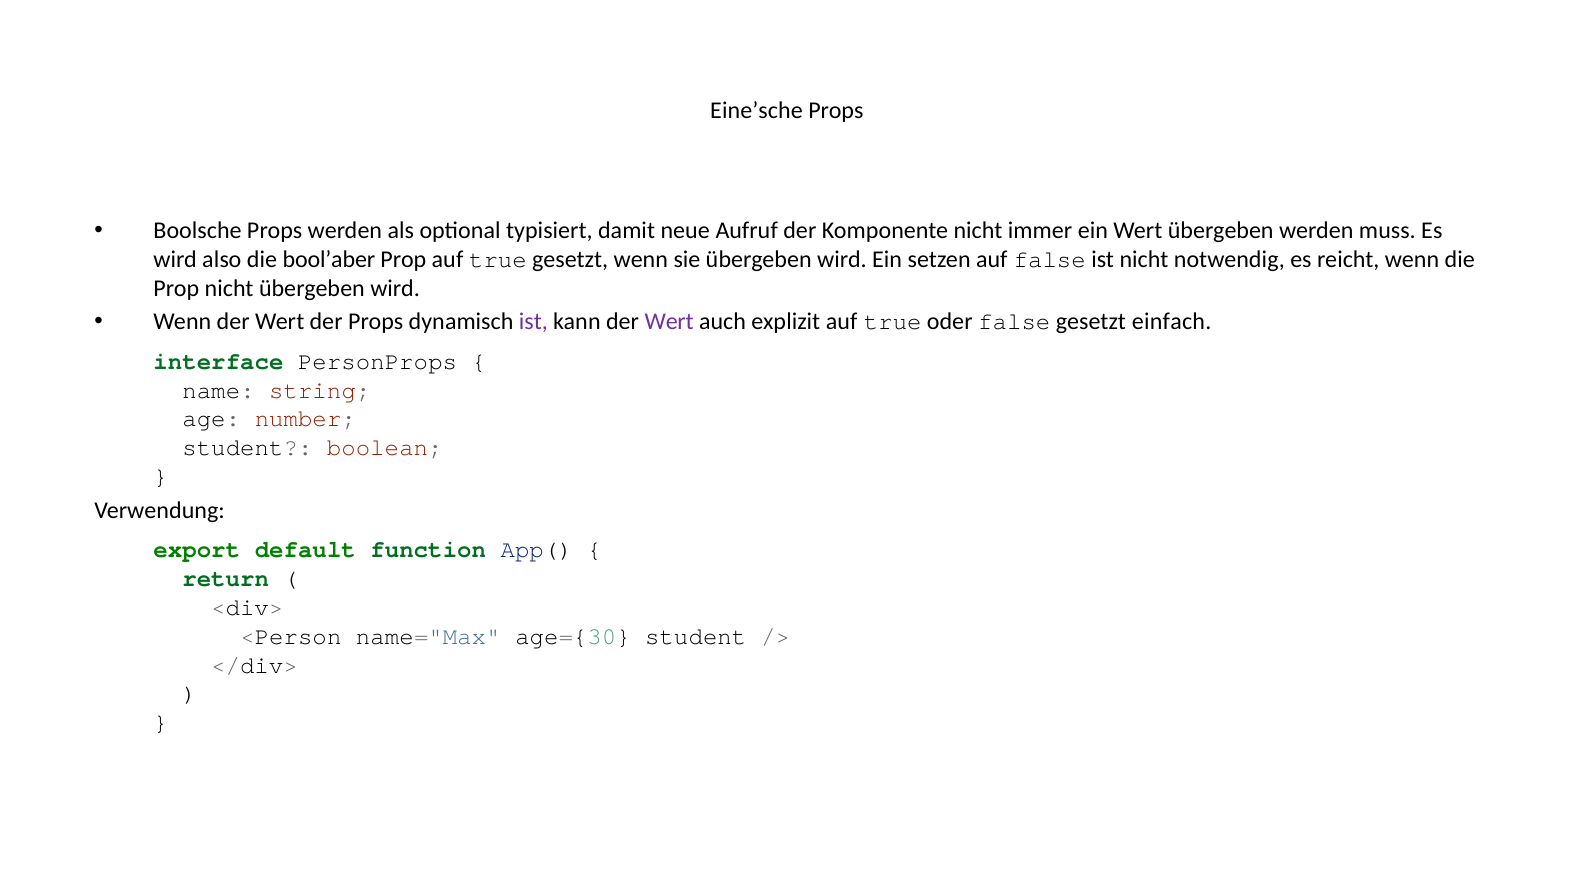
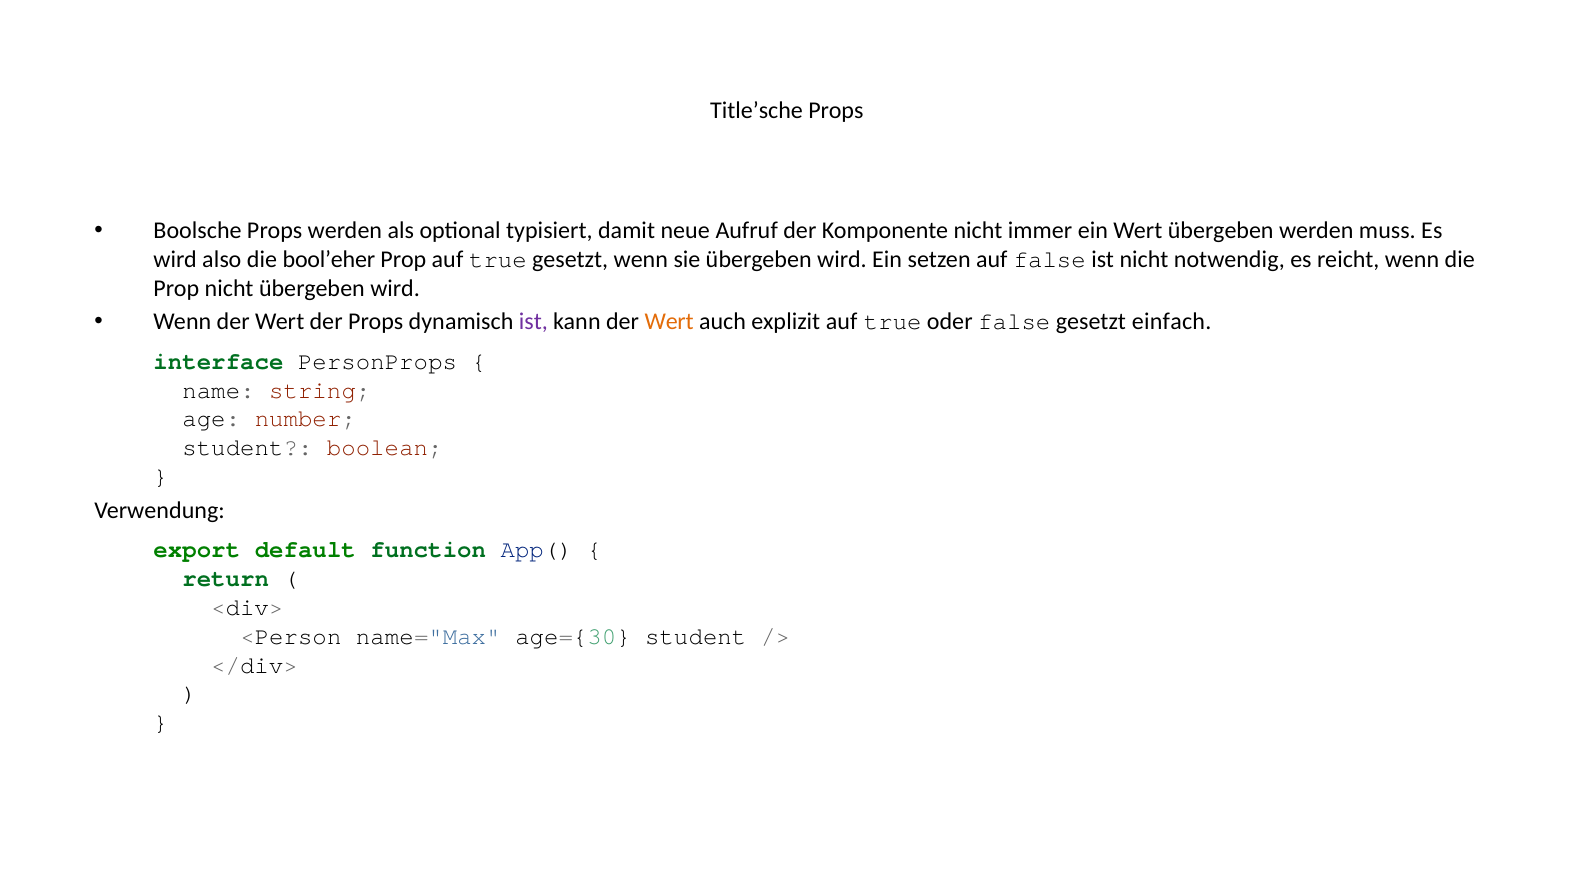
Eine’sche: Eine’sche -> Title’sche
bool’aber: bool’aber -> bool’eher
Wert at (669, 322) colour: purple -> orange
